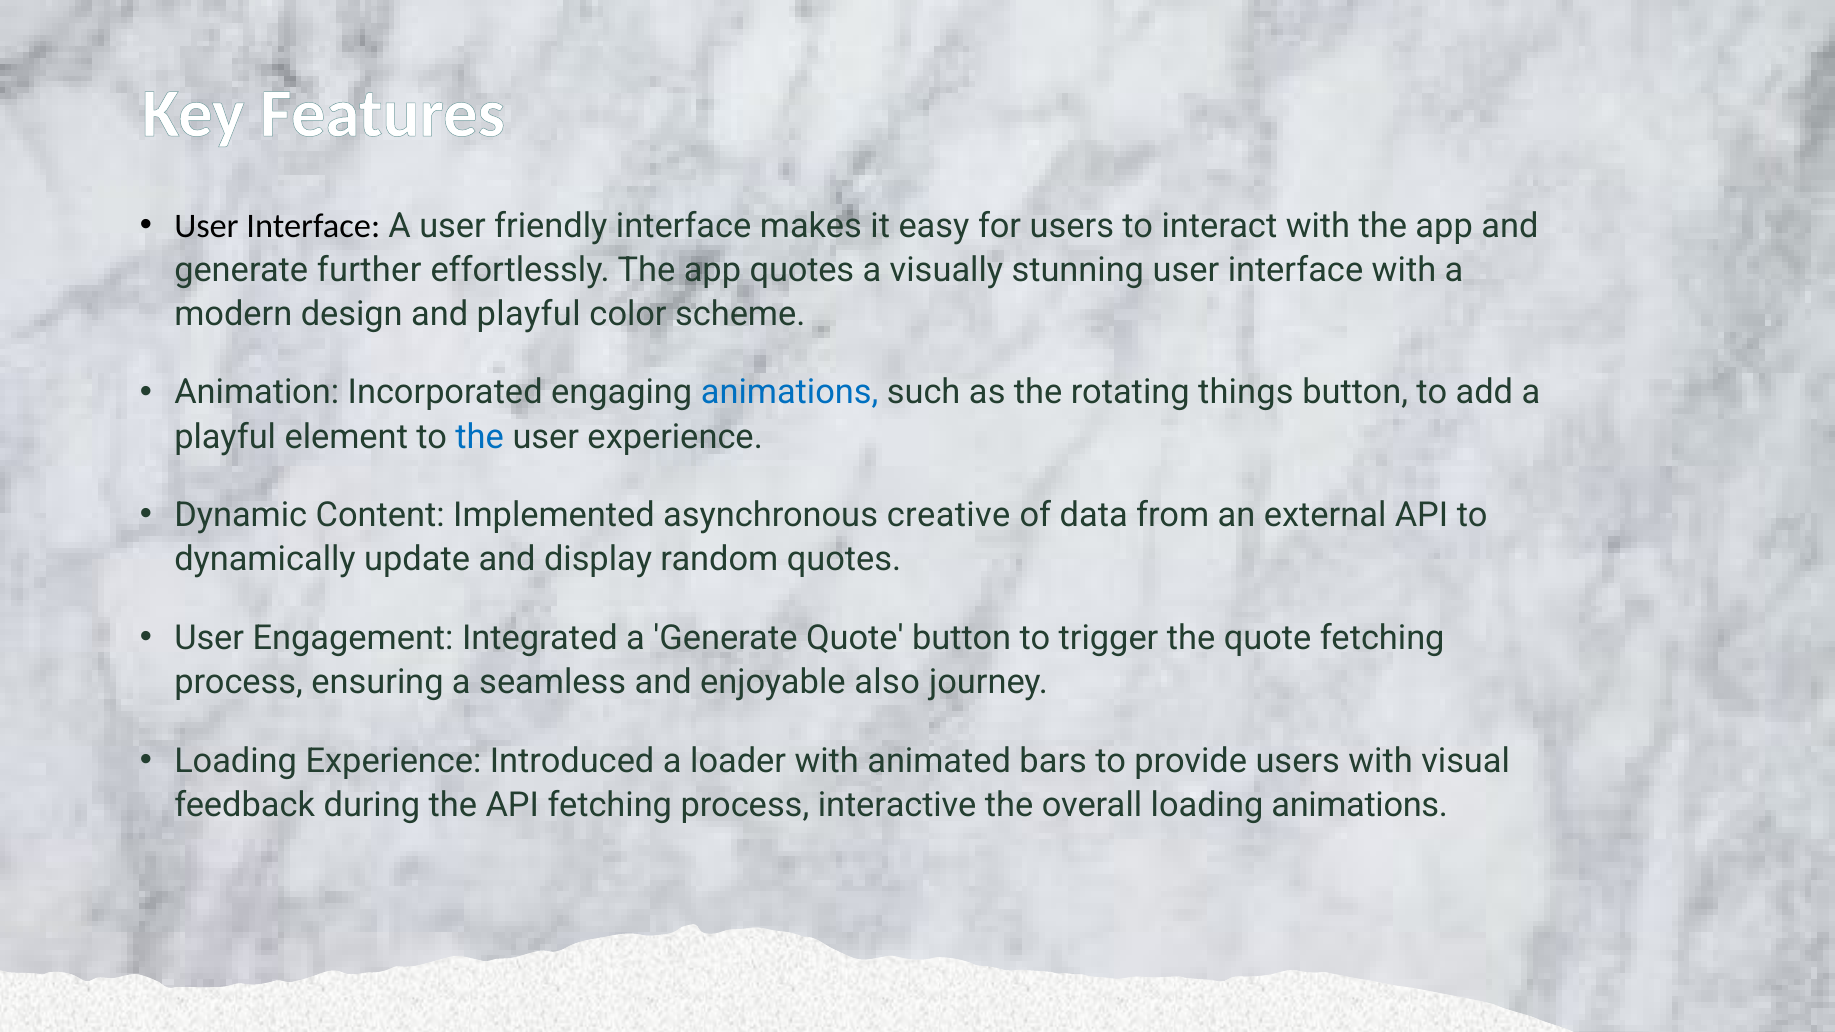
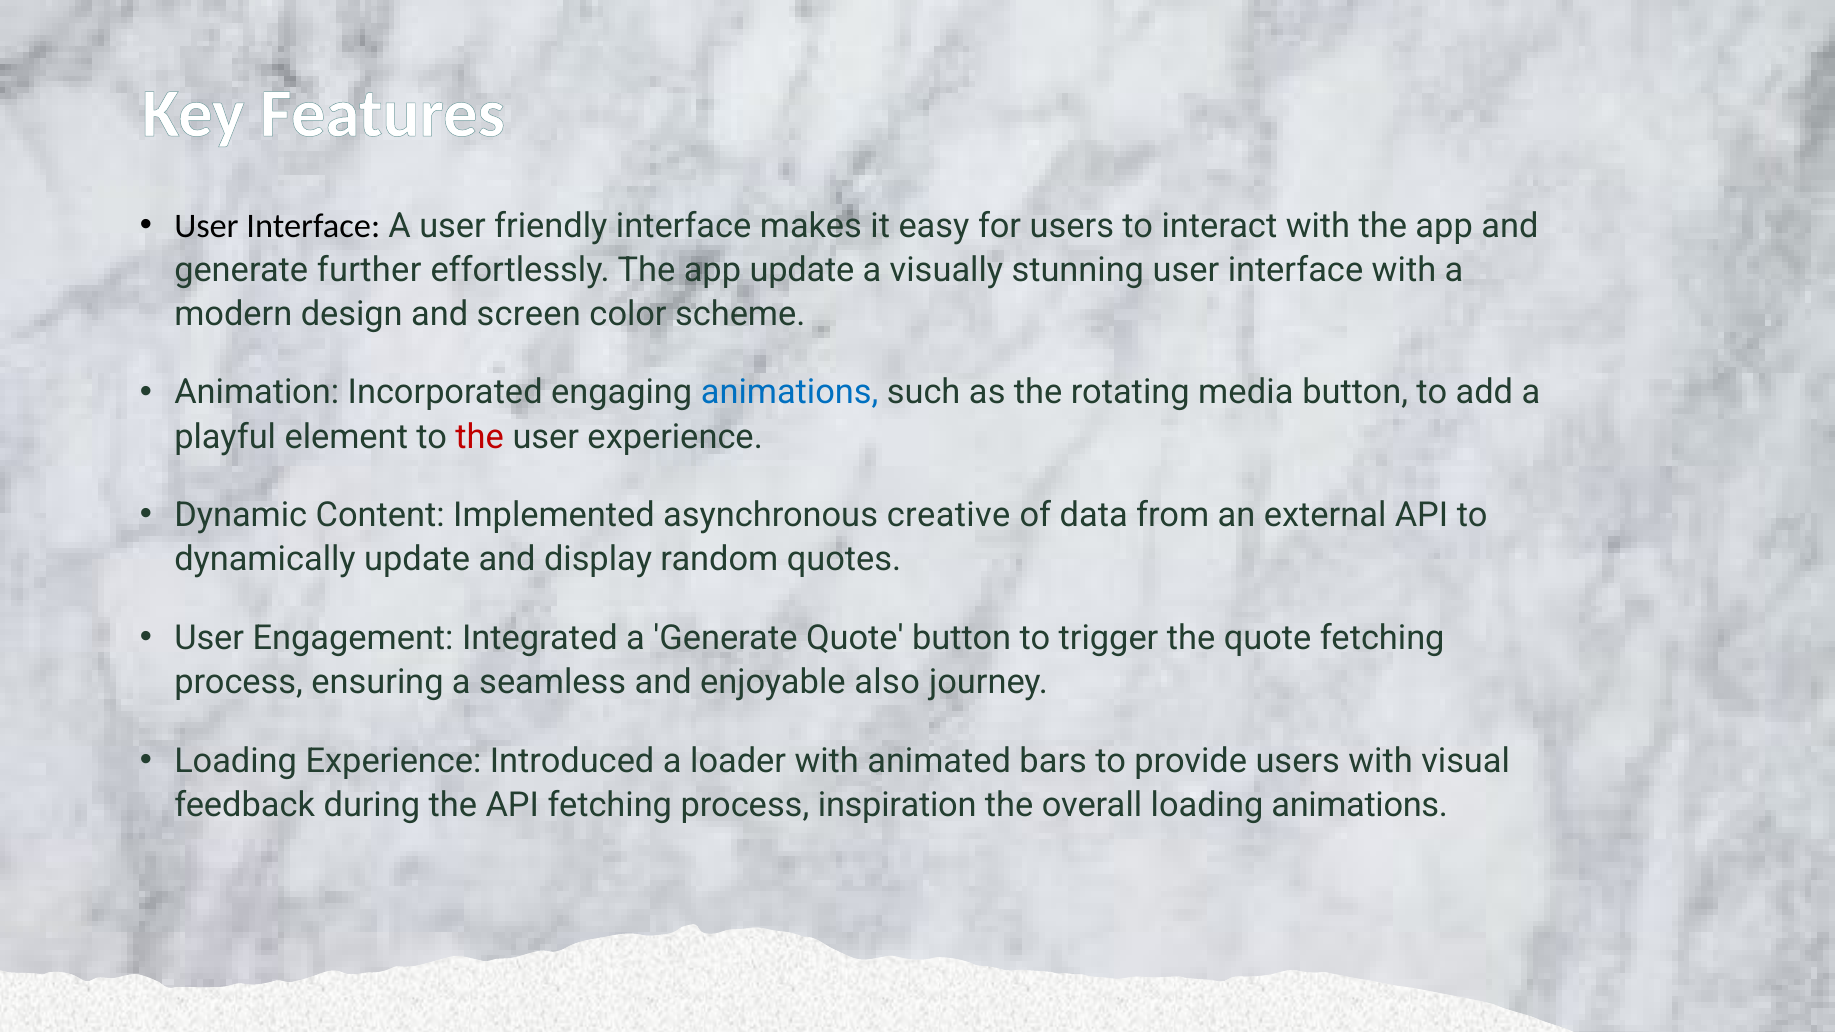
app quotes: quotes -> update
and playful: playful -> screen
things: things -> media
the at (480, 437) colour: blue -> red
interactive: interactive -> inspiration
